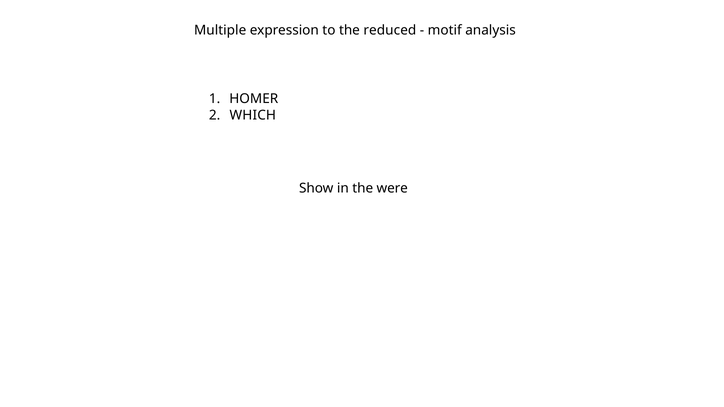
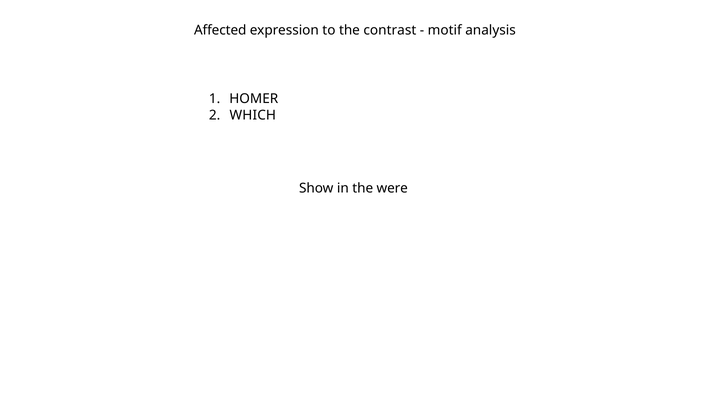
Multiple: Multiple -> Affected
reduced: reduced -> contrast
